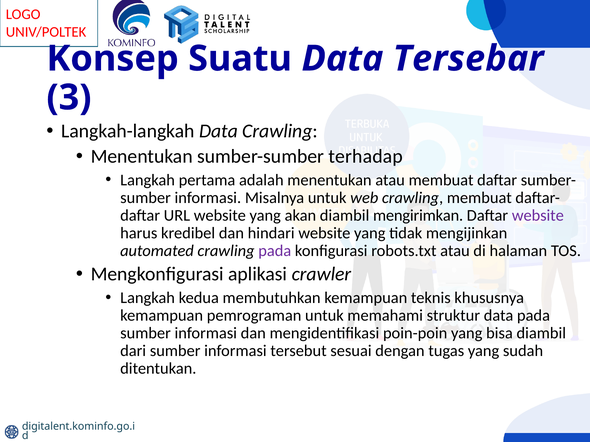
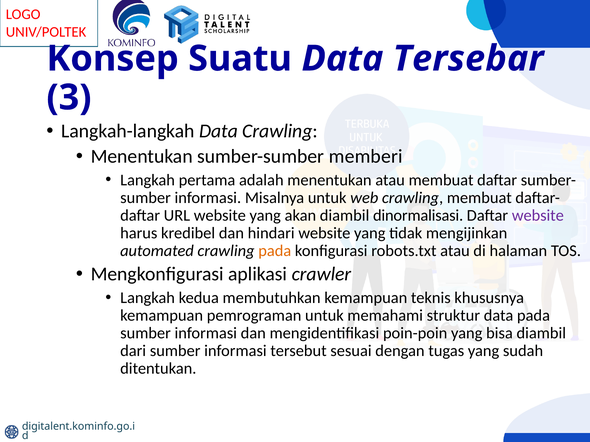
terhadap: terhadap -> memberi
mengirimkan: mengirimkan -> dinormalisasi
pada at (275, 251) colour: purple -> orange
